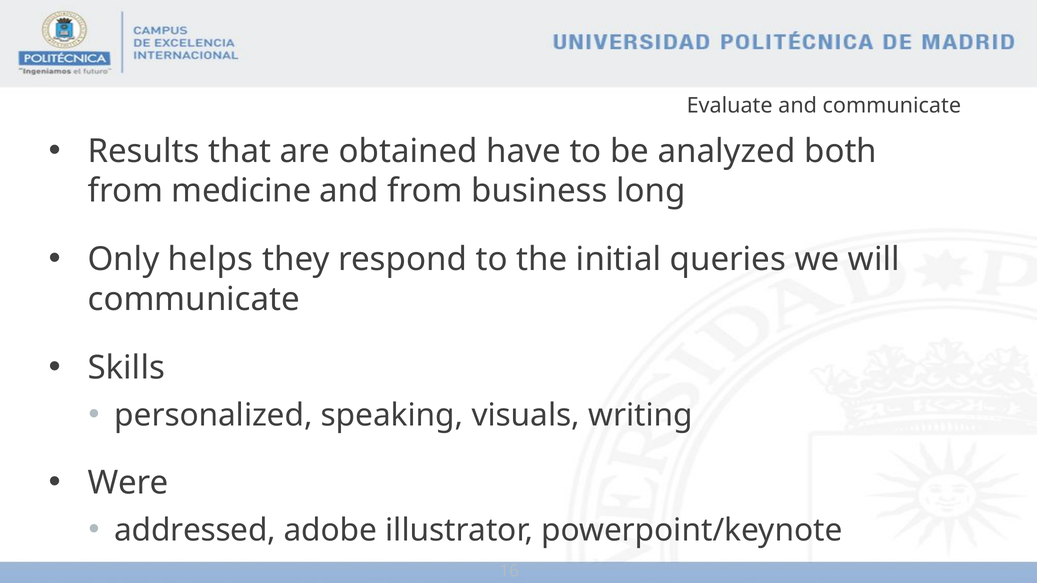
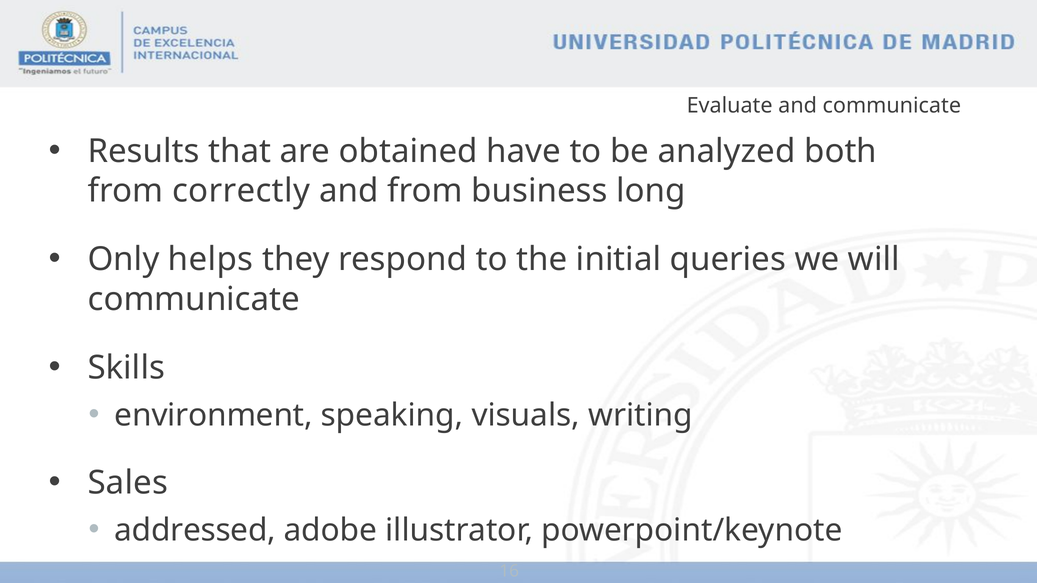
medicine: medicine -> correctly
personalized: personalized -> environment
Were: Were -> Sales
